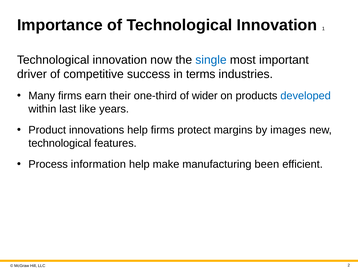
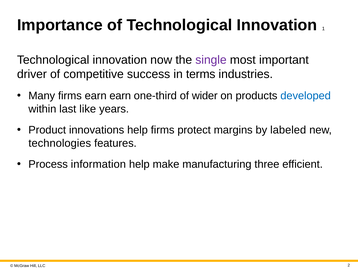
single colour: blue -> purple
earn their: their -> earn
images: images -> labeled
technological at (60, 143): technological -> technologies
been: been -> three
